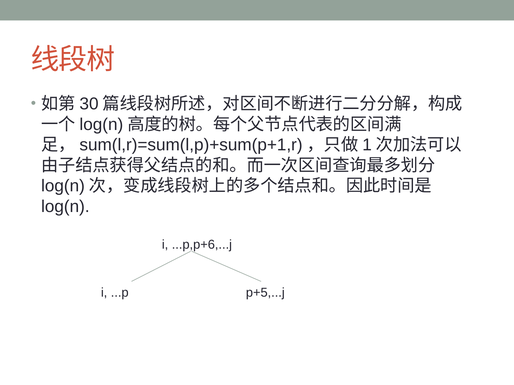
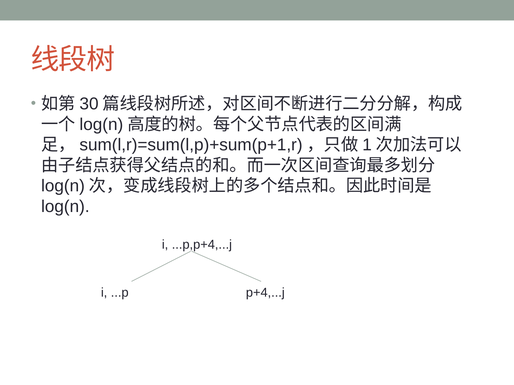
...p,p+6,...j: ...p,p+6,...j -> ...p,p+4,...j
p+5,...j: p+5,...j -> p+4,...j
